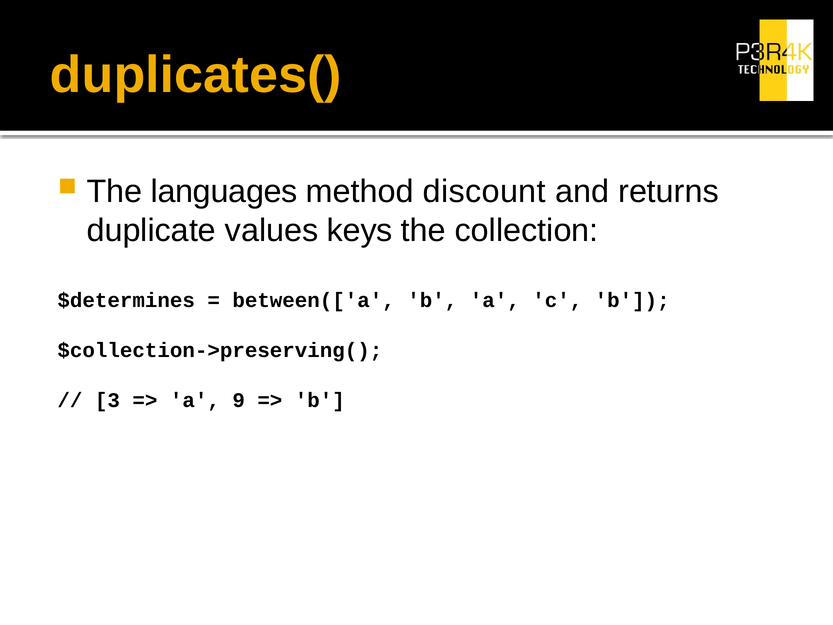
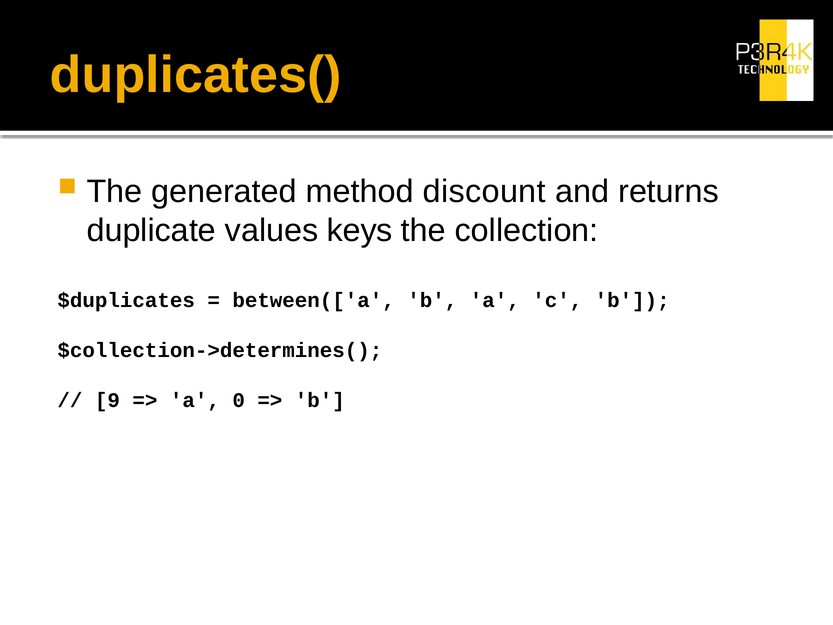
languages: languages -> generated
$determines: $determines -> $duplicates
$collection->preserving(: $collection->preserving( -> $collection->determines(
3: 3 -> 9
9: 9 -> 0
